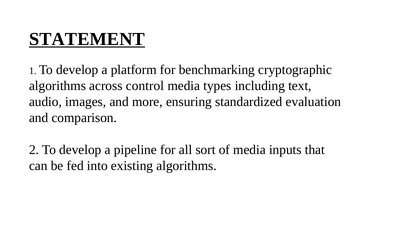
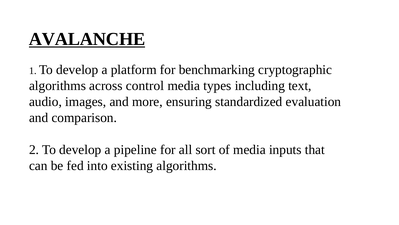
STATEMENT: STATEMENT -> AVALANCHE
